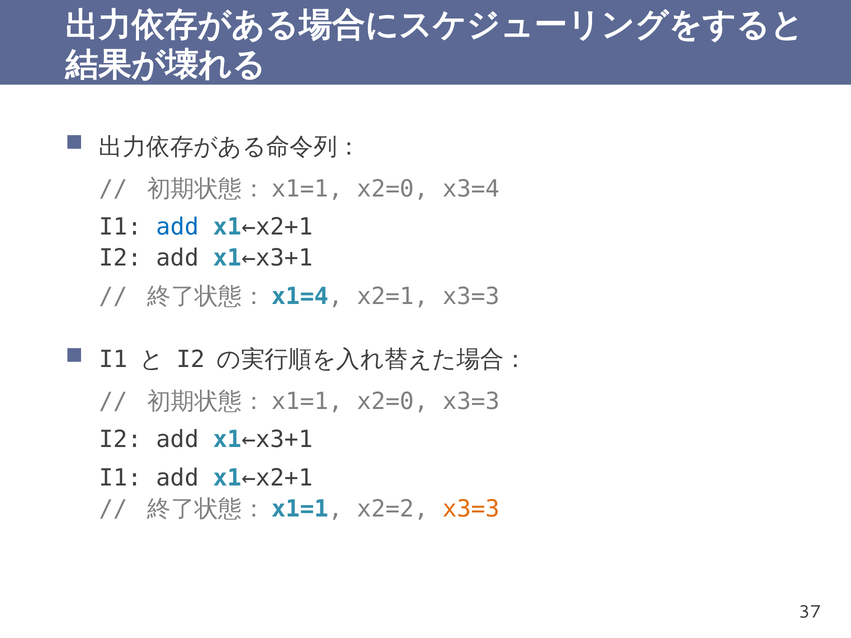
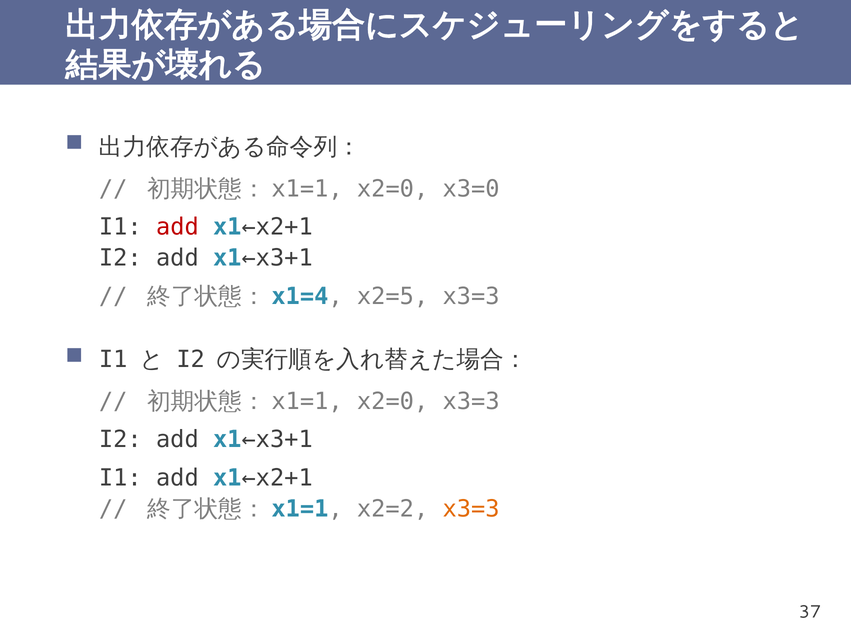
x3=4: x3=4 -> x3=0
add at (177, 227) colour: blue -> red
x2=1: x2=1 -> x2=5
